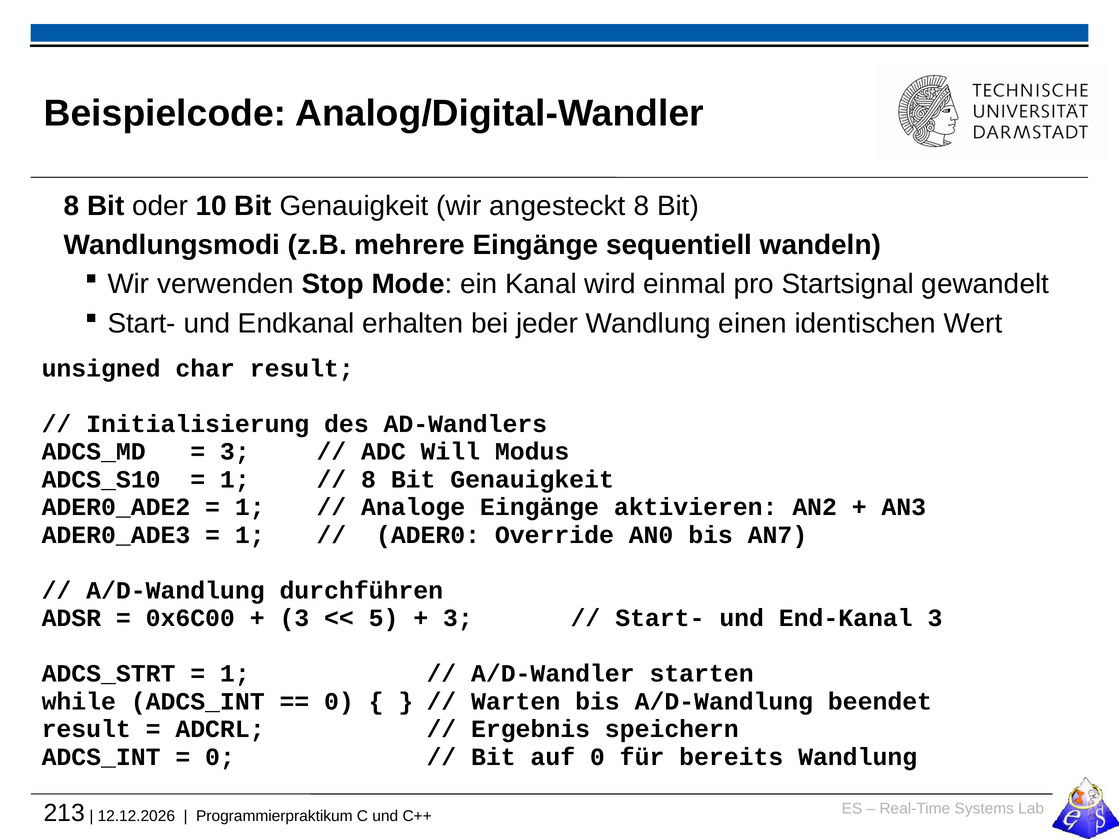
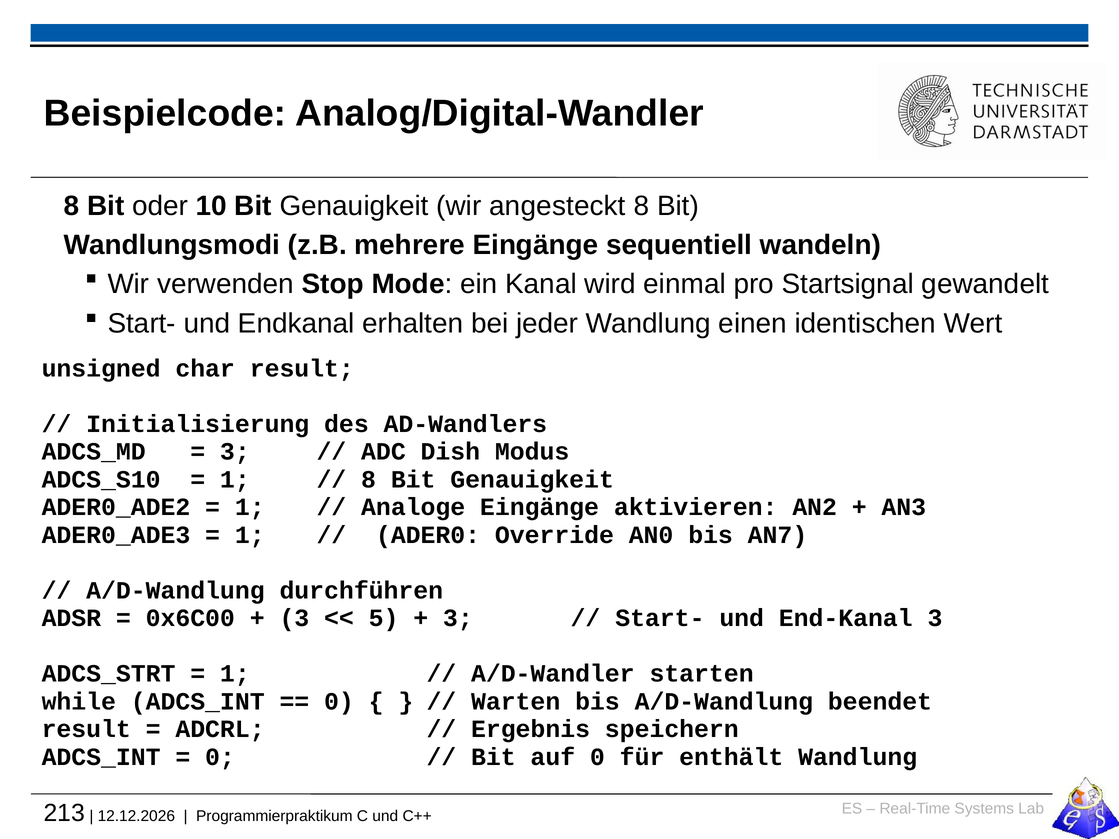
Will: Will -> Dish
bereits: bereits -> enthält
